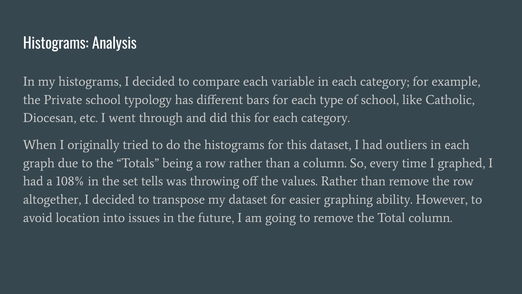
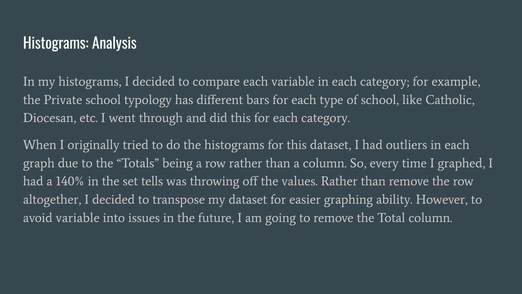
108%: 108% -> 140%
avoid location: location -> variable
